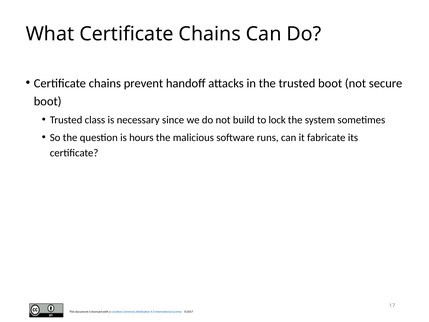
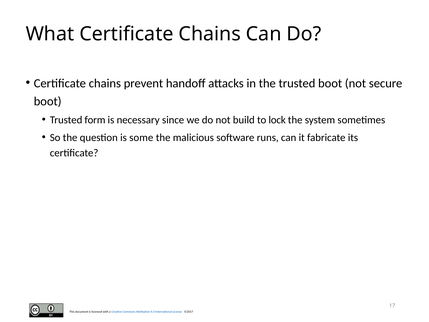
class: class -> form
hours: hours -> some
